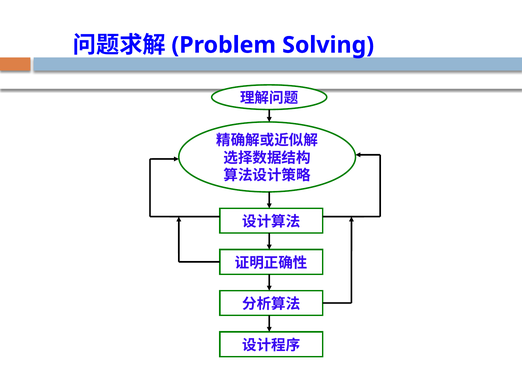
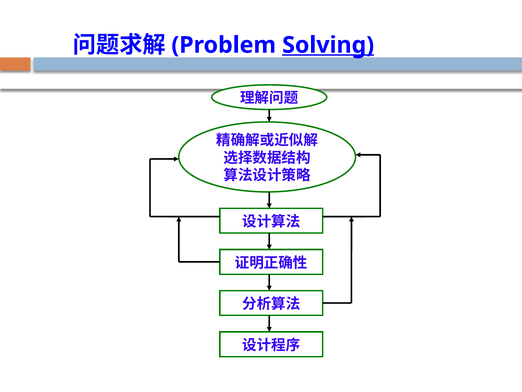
Solving underline: none -> present
